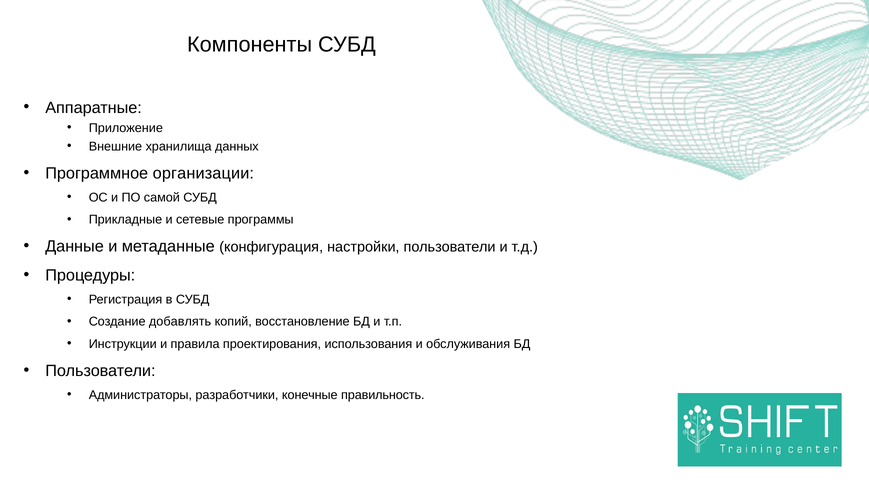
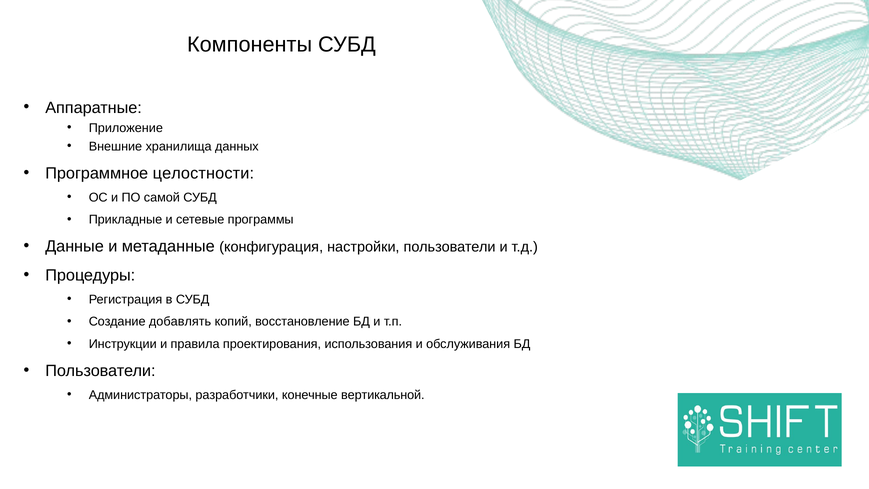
организации: организации -> целостности
правильность: правильность -> вертикальной
